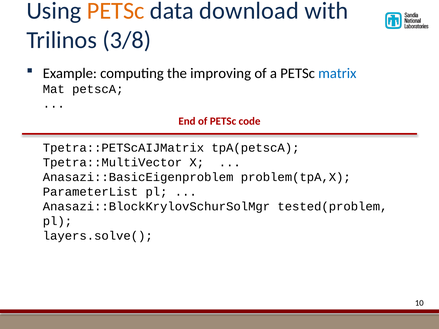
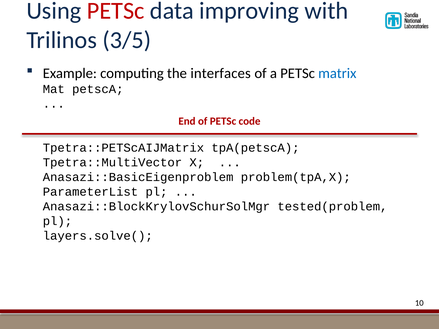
PETSc at (116, 11) colour: orange -> red
download: download -> improving
3/8: 3/8 -> 3/5
improving: improving -> interfaces
